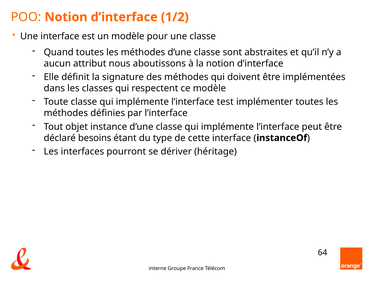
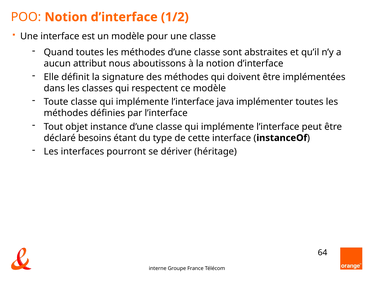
test: test -> java
